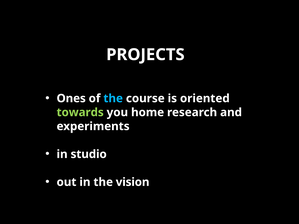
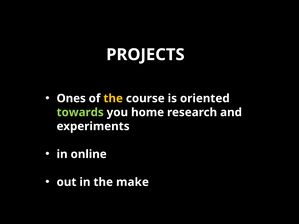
the at (113, 99) colour: light blue -> yellow
studio: studio -> online
vision: vision -> make
